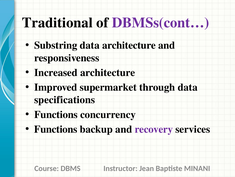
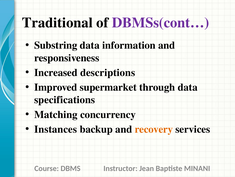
data architecture: architecture -> information
Increased architecture: architecture -> descriptions
Functions at (56, 114): Functions -> Matching
Functions at (56, 129): Functions -> Instances
recovery colour: purple -> orange
